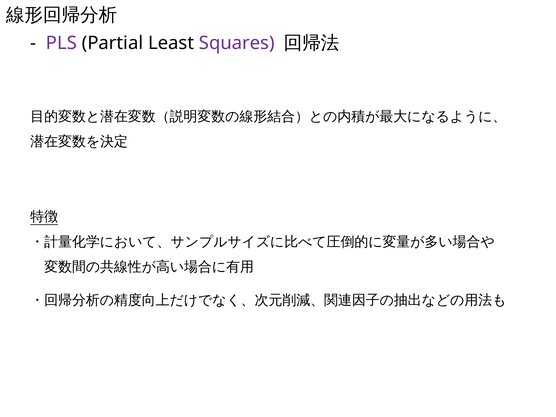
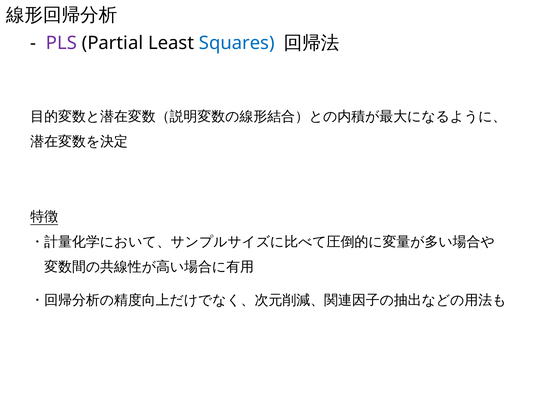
Squares colour: purple -> blue
